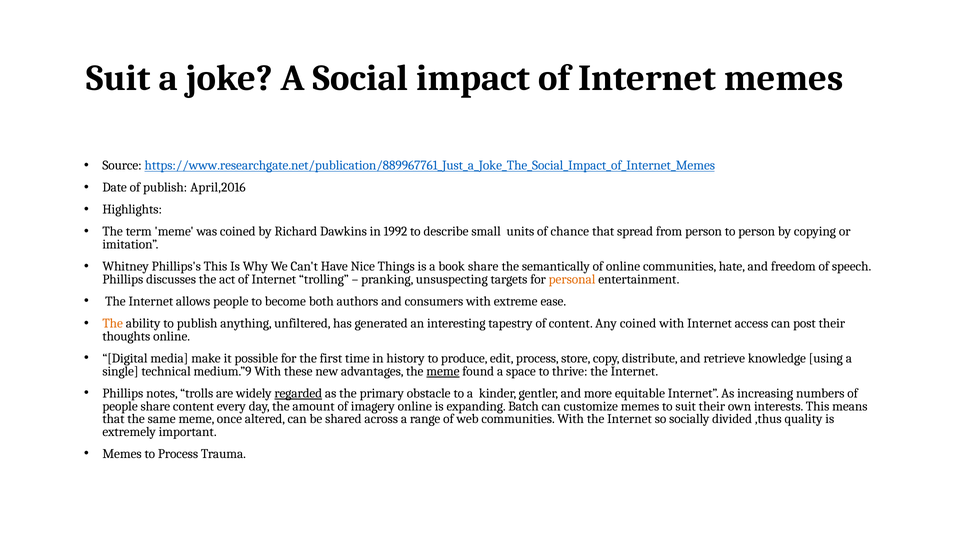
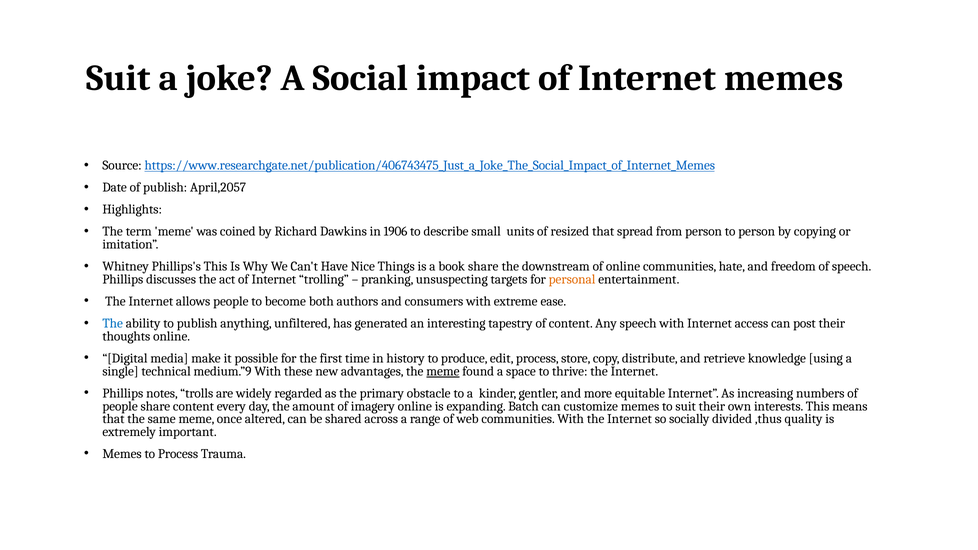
https://www.researchgate.net/publication/889967761_Just_a_Joke_The_Social_Impact_of_Internet_Memes: https://www.researchgate.net/publication/889967761_Just_a_Joke_The_Social_Impact_of_Internet_Memes -> https://www.researchgate.net/publication/406743475_Just_a_Joke_The_Social_Impact_of_Internet_Memes
April,2016: April,2016 -> April,2057
1992: 1992 -> 1906
chance: chance -> resized
semantically: semantically -> downstream
The at (113, 324) colour: orange -> blue
Any coined: coined -> speech
regarded underline: present -> none
